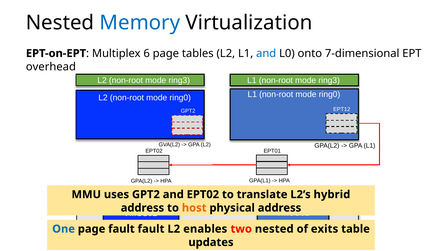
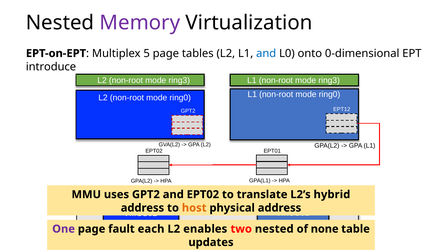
Memory colour: blue -> purple
6: 6 -> 5
7-dimensional: 7-dimensional -> 0-dimensional
overhead: overhead -> introduce
One colour: blue -> purple
fault fault: fault -> each
exits: exits -> none
